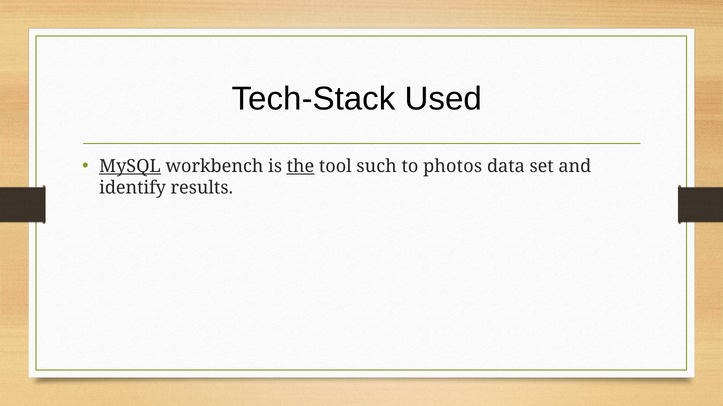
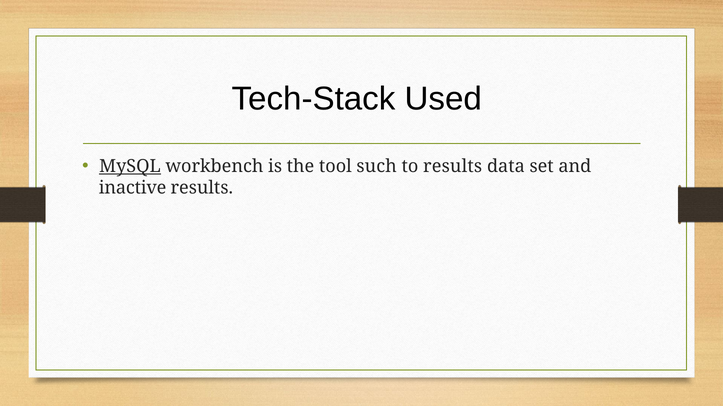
the underline: present -> none
to photos: photos -> results
identify: identify -> inactive
